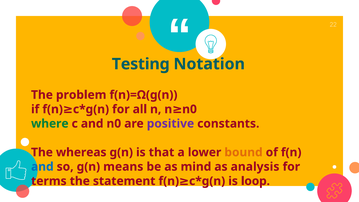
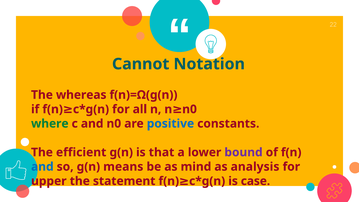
Testing: Testing -> Cannot
problem: problem -> whereas
positive colour: purple -> blue
whereas: whereas -> efficient
bound colour: orange -> purple
terms: terms -> upper
loop: loop -> case
